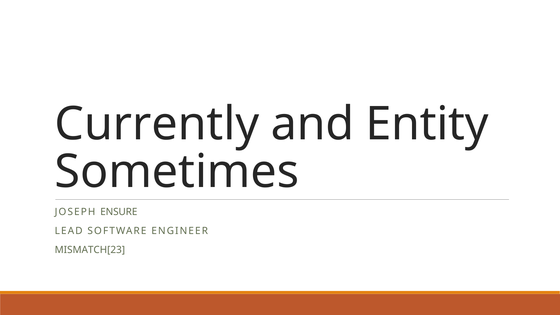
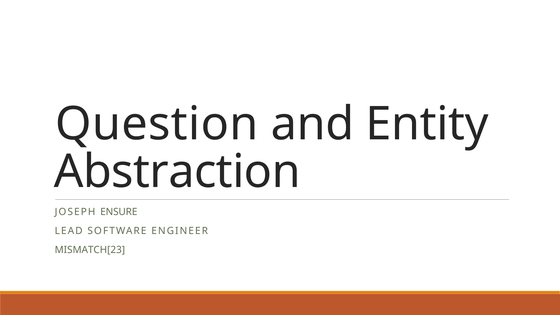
Currently: Currently -> Question
Sometimes: Sometimes -> Abstraction
